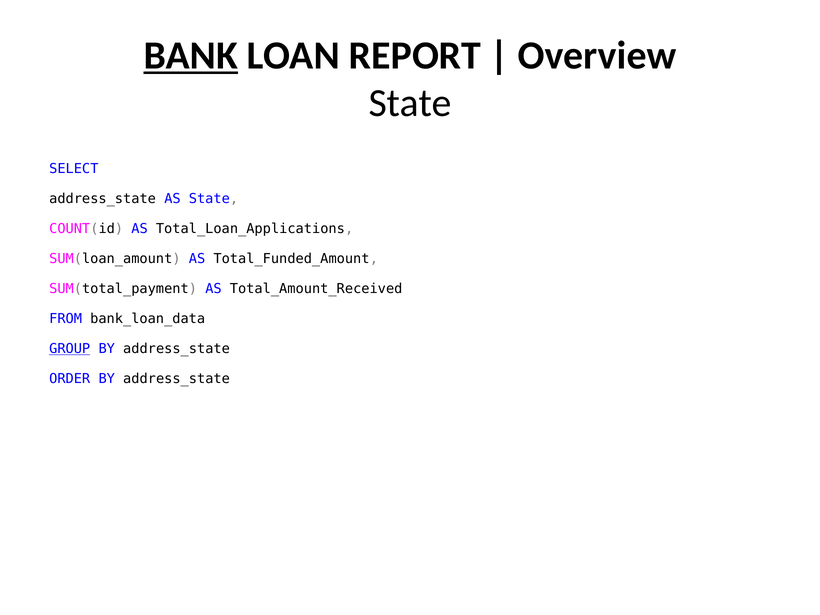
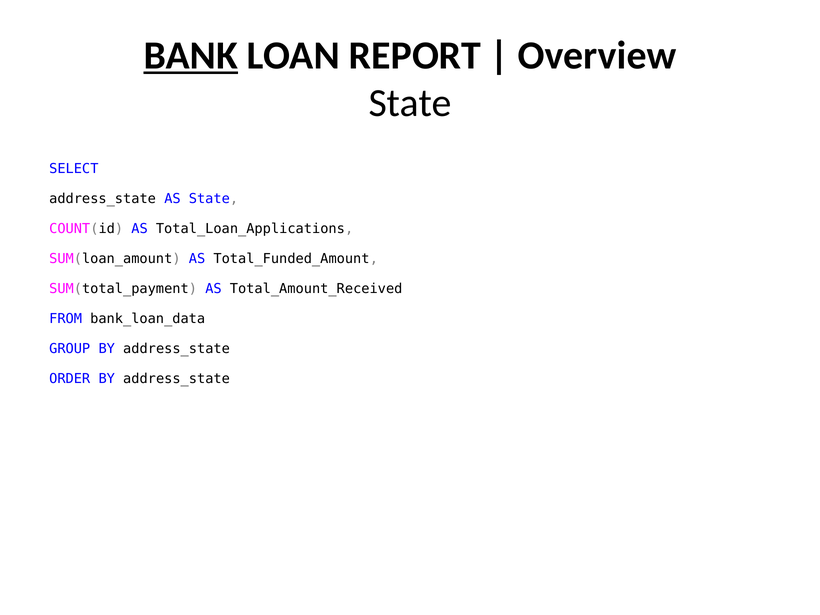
GROUP underline: present -> none
